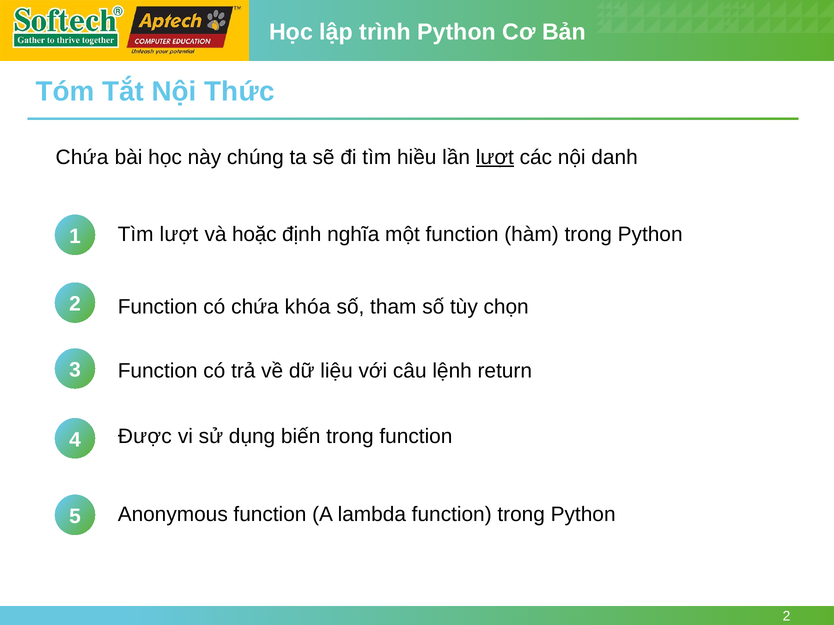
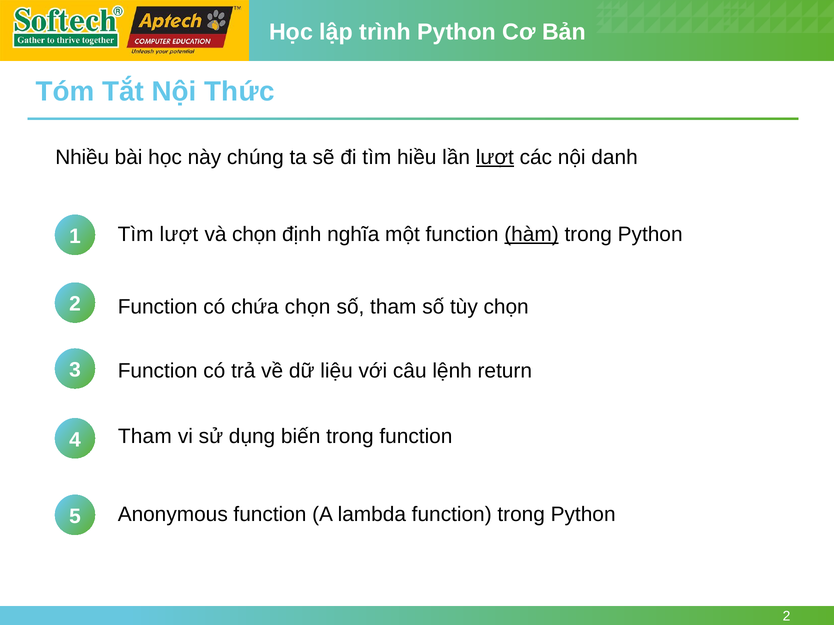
Chứa at (82, 157): Chứa -> Nhiều
và hoặc: hoặc -> chọn
hàm underline: none -> present
chứa khóa: khóa -> chọn
Được at (145, 437): Được -> Tham
